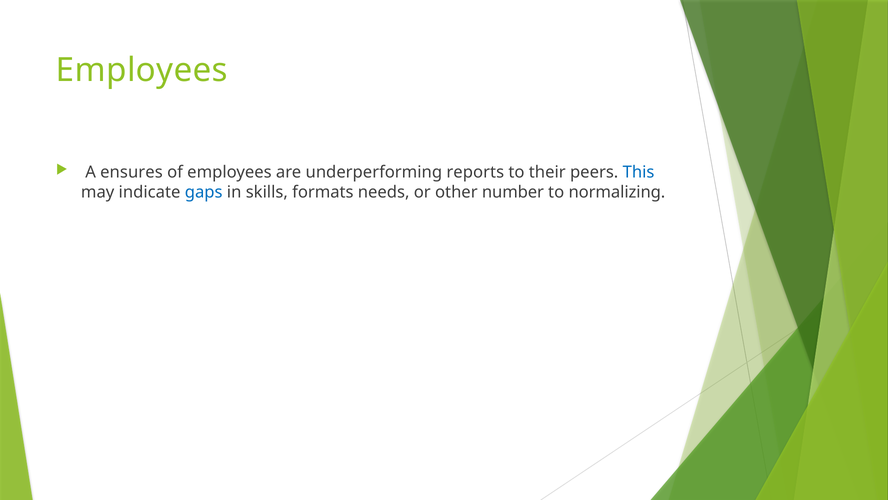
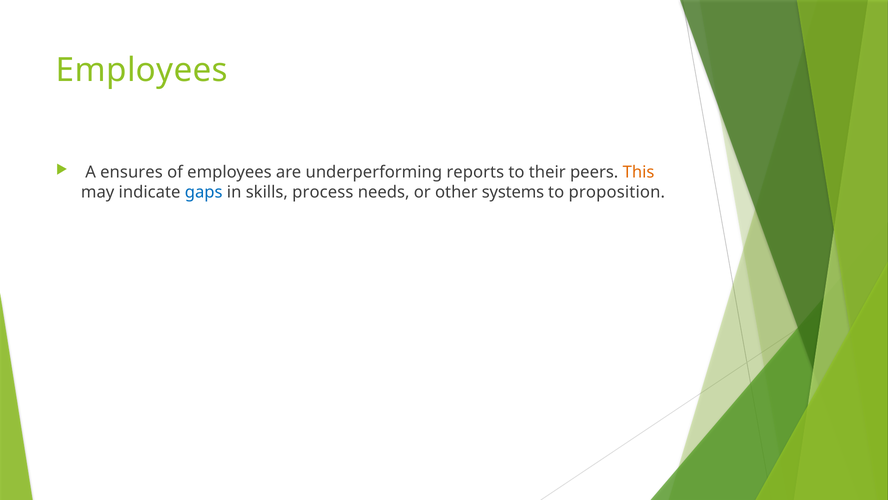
This colour: blue -> orange
formats: formats -> process
number: number -> systems
normalizing: normalizing -> proposition
